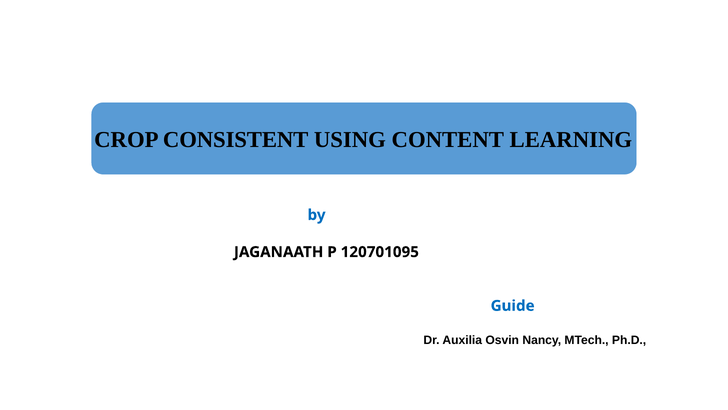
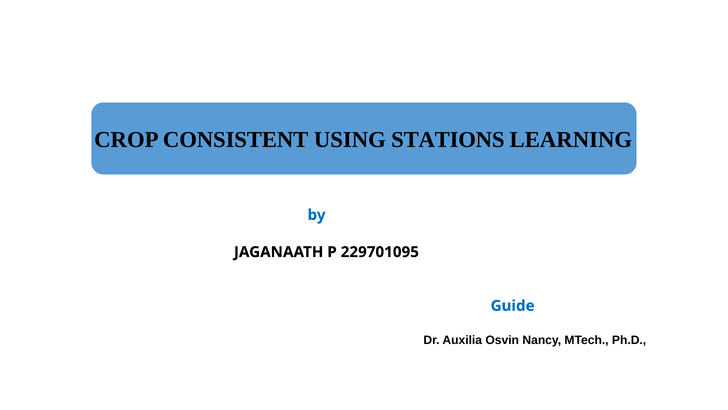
CONTENT: CONTENT -> STATIONS
120701095: 120701095 -> 229701095
